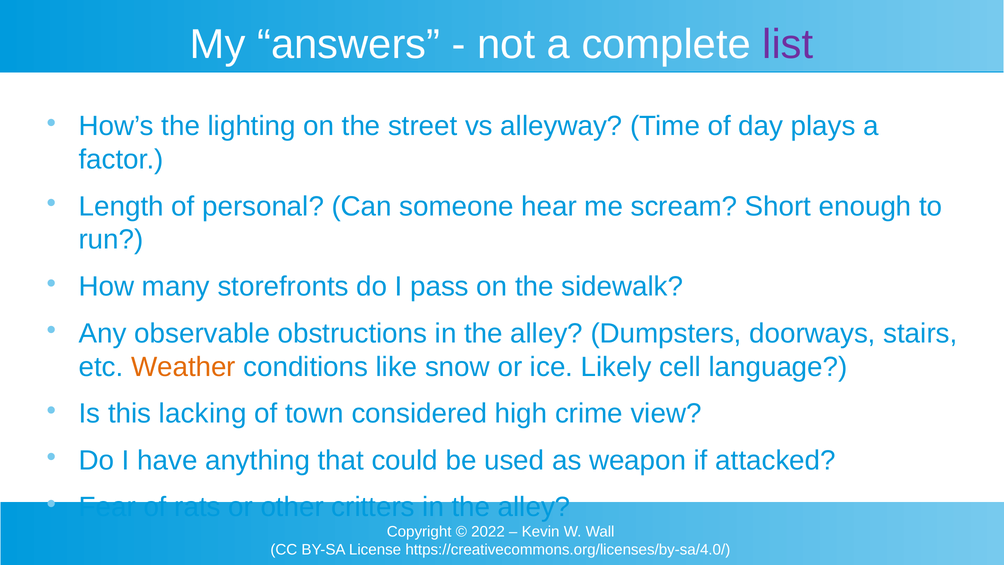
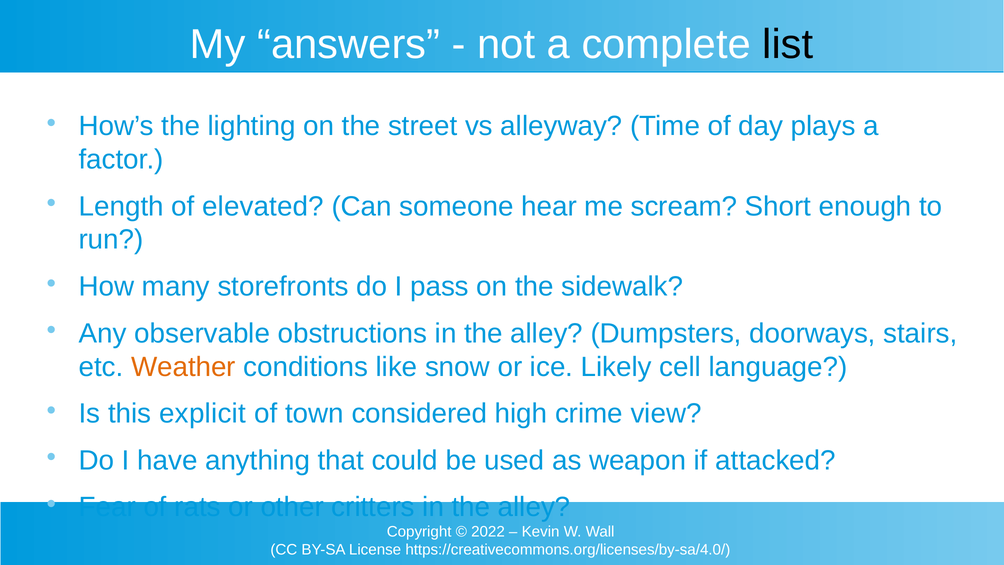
list colour: purple -> black
personal: personal -> elevated
lacking: lacking -> explicit
